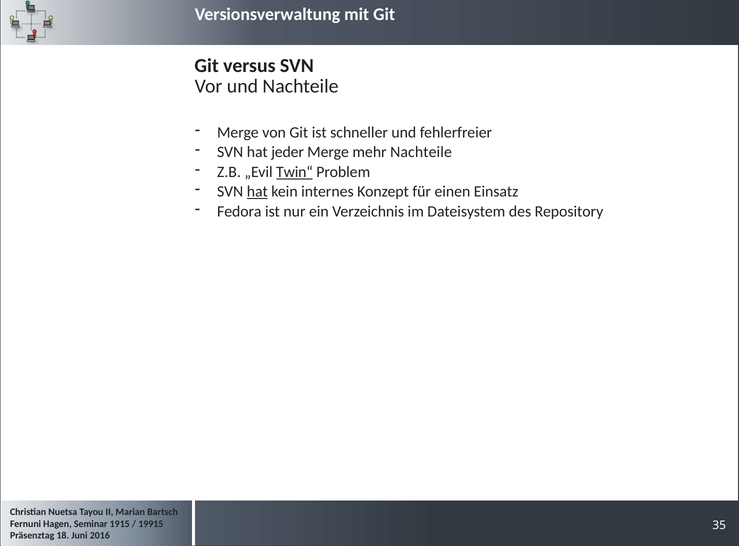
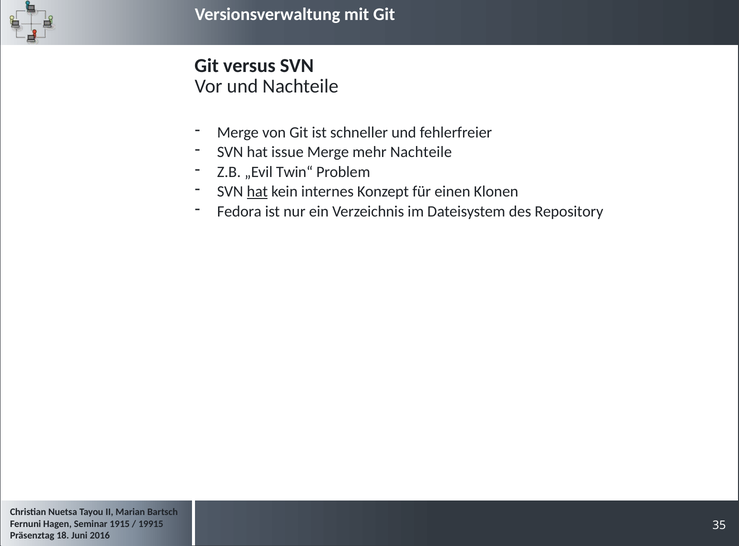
jeder: jeder -> issue
Twin“ underline: present -> none
Einsatz: Einsatz -> Klonen
